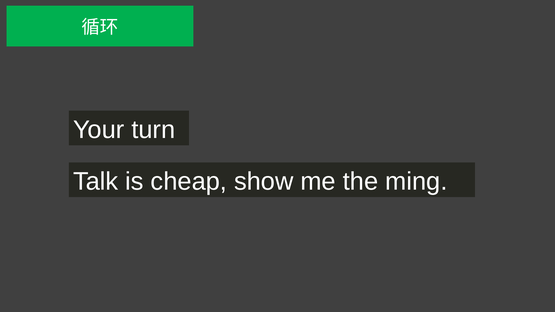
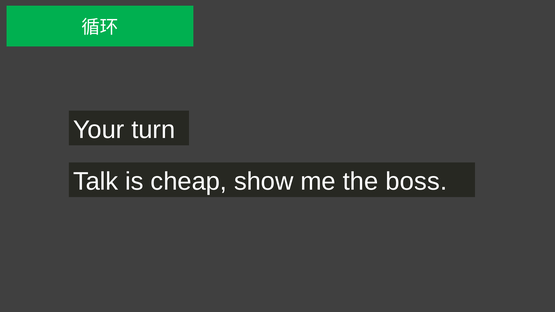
ming: ming -> boss
